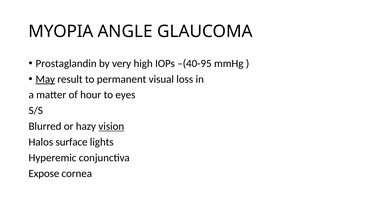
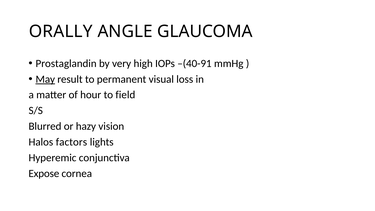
MYOPIA: MYOPIA -> ORALLY
–(40-95: –(40-95 -> –(40-91
eyes: eyes -> field
vision underline: present -> none
surface: surface -> factors
